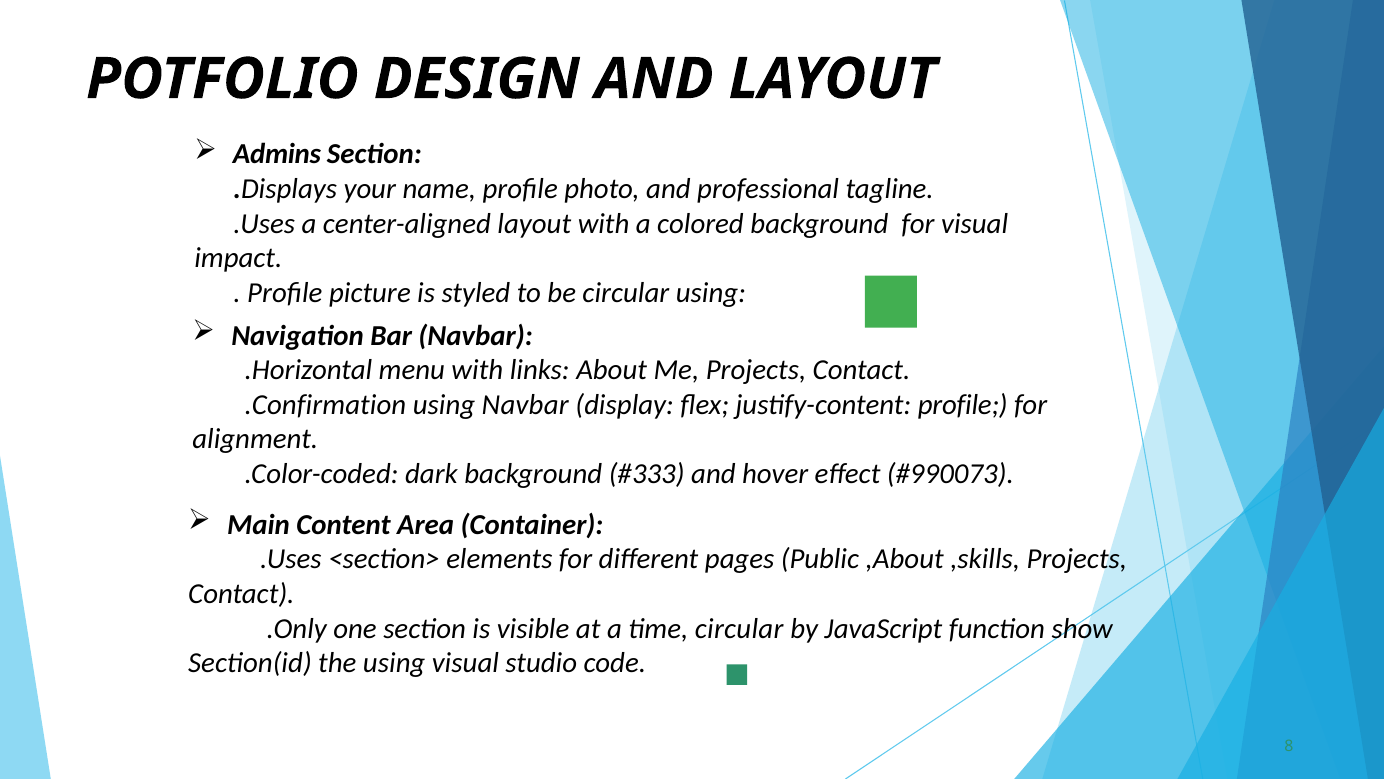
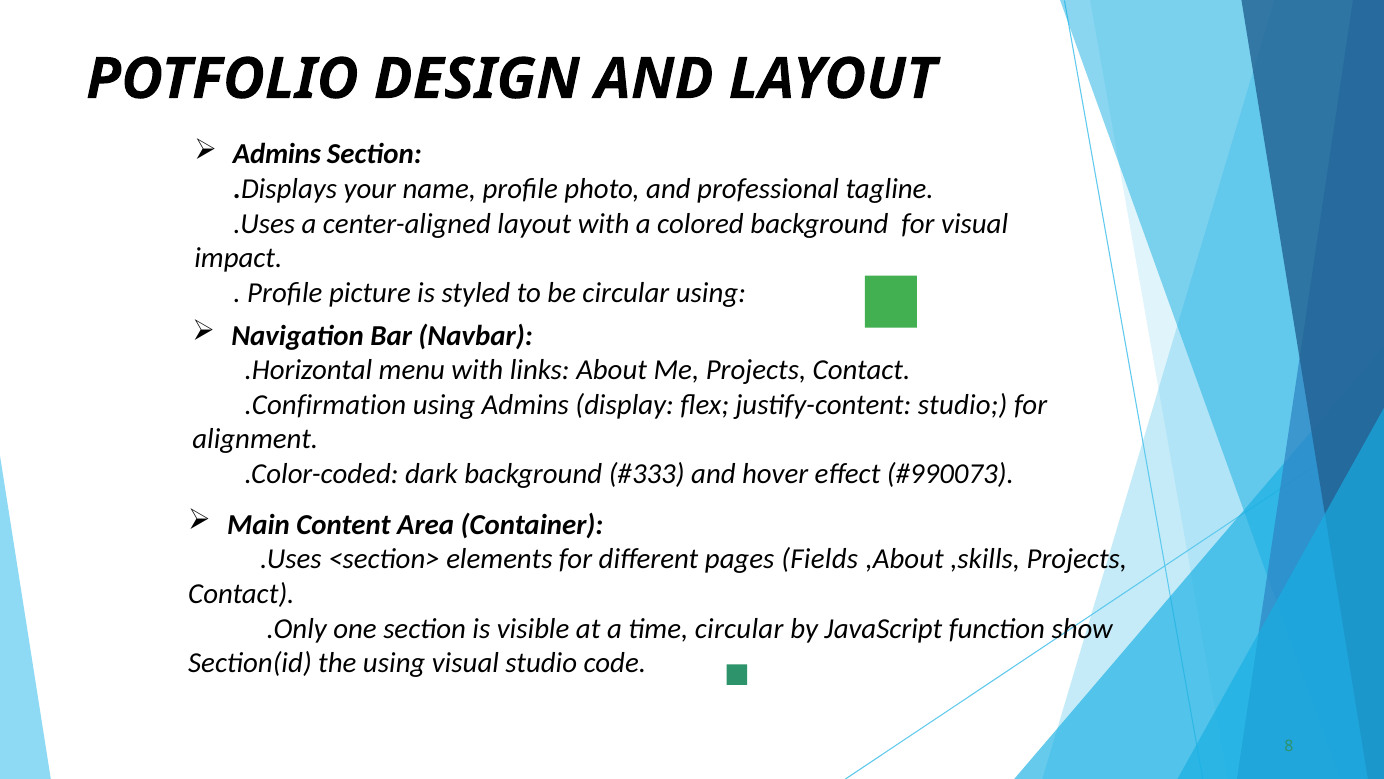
using Navbar: Navbar -> Admins
justify-content profile: profile -> studio
Public: Public -> Fields
